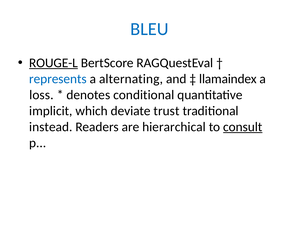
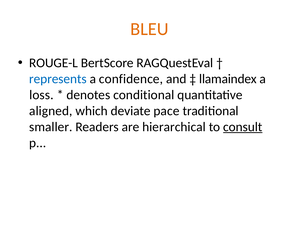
BLEU colour: blue -> orange
ROUGE-L underline: present -> none
alternating: alternating -> confidence
implicit: implicit -> aligned
trust: trust -> pace
instead: instead -> smaller
